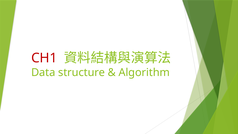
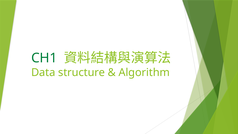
CH1 colour: red -> green
